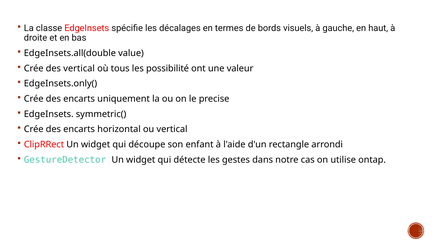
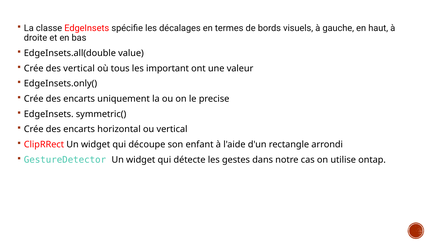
possibilité: possibilité -> important
